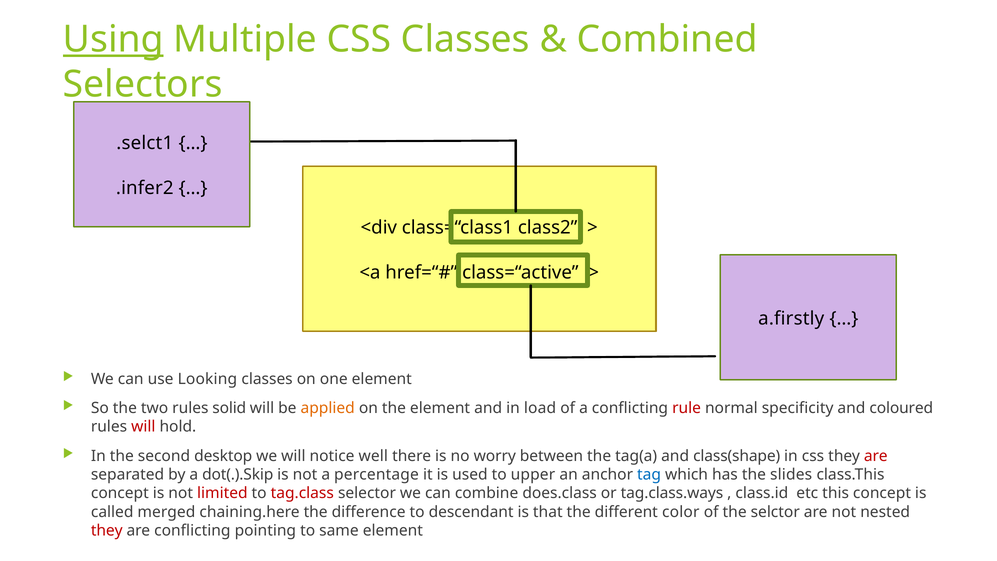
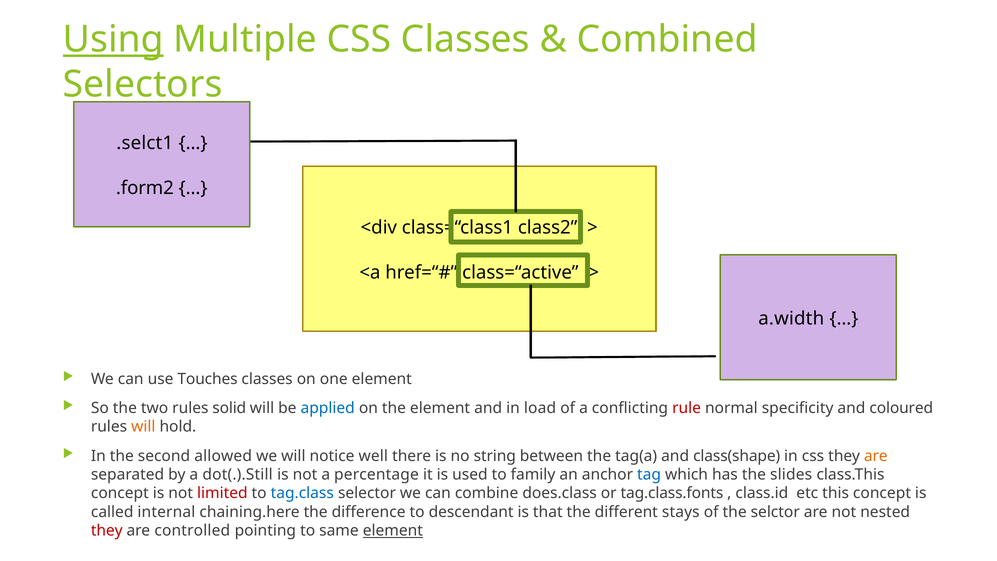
.infer2: .infer2 -> .form2
a.firstly: a.firstly -> a.width
Looking: Looking -> Touches
applied colour: orange -> blue
will at (143, 427) colour: red -> orange
desktop: desktop -> allowed
worry: worry -> string
are at (876, 456) colour: red -> orange
dot(.).Skip: dot(.).Skip -> dot(.).Still
upper: upper -> family
tag.class colour: red -> blue
tag.class.ways: tag.class.ways -> tag.class.fonts
merged: merged -> internal
color: color -> stays
are conflicting: conflicting -> controlled
element at (393, 531) underline: none -> present
